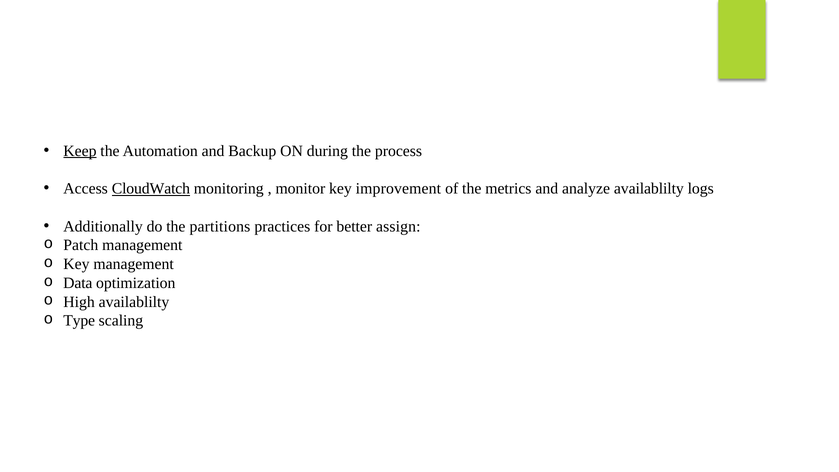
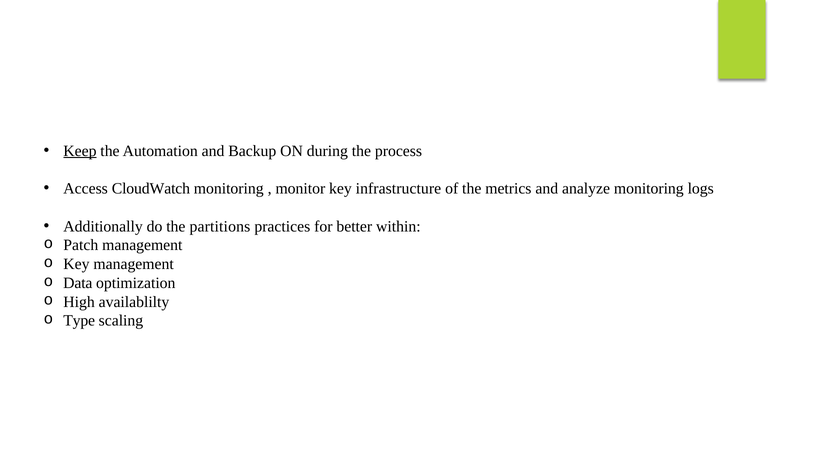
CloudWatch underline: present -> none
improvement: improvement -> infrastructure
analyze availablilty: availablilty -> monitoring
assign: assign -> within
